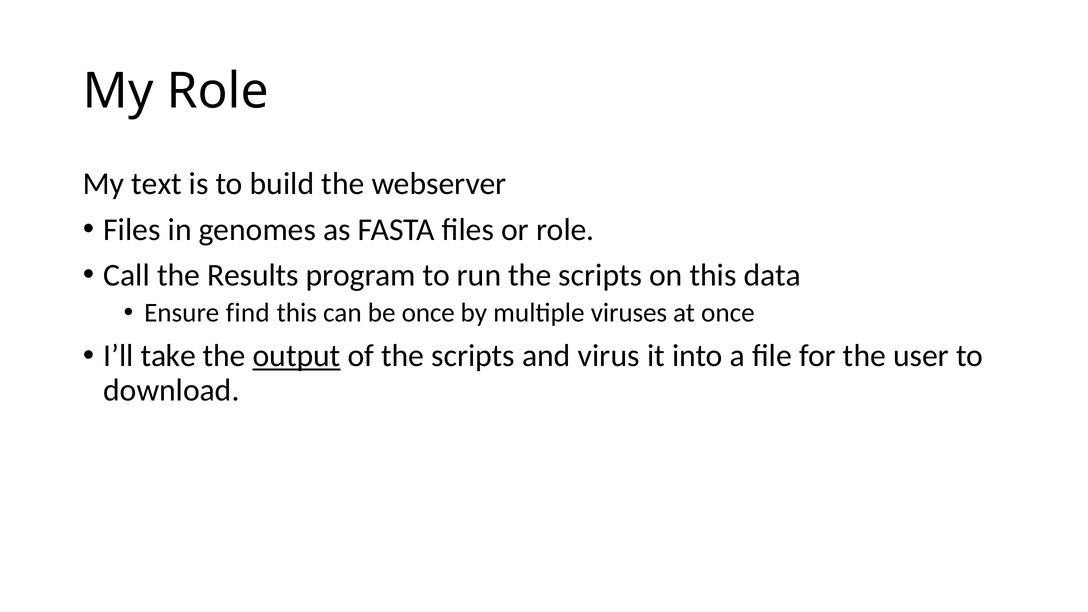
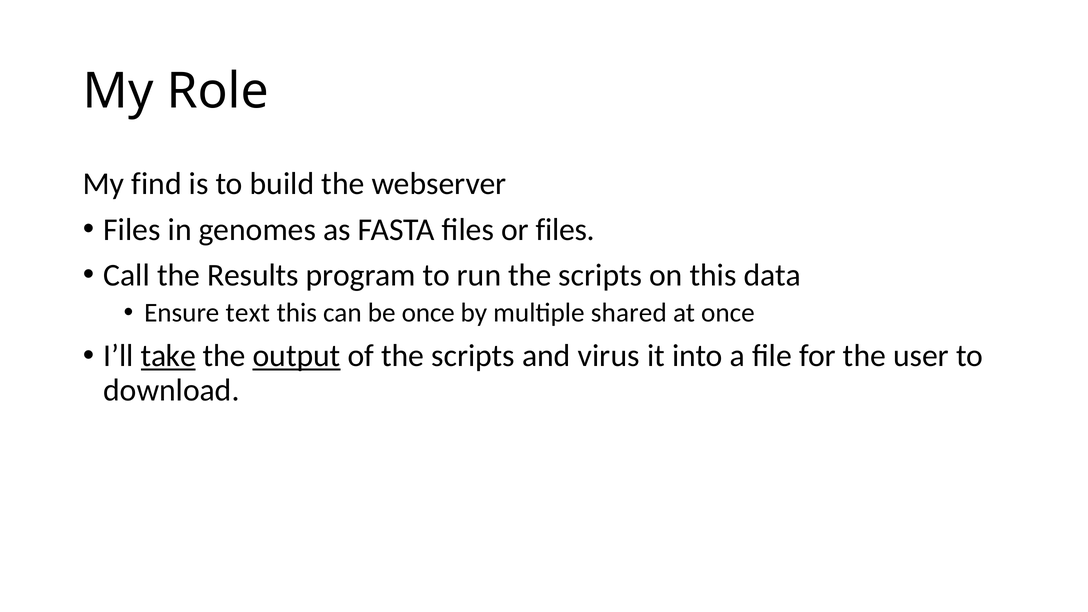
text: text -> find
or role: role -> files
find: find -> text
viruses: viruses -> shared
take underline: none -> present
